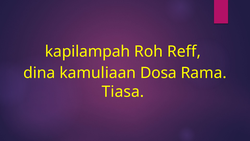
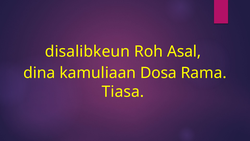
kapilampah: kapilampah -> disalibkeun
Reff: Reff -> Asal
